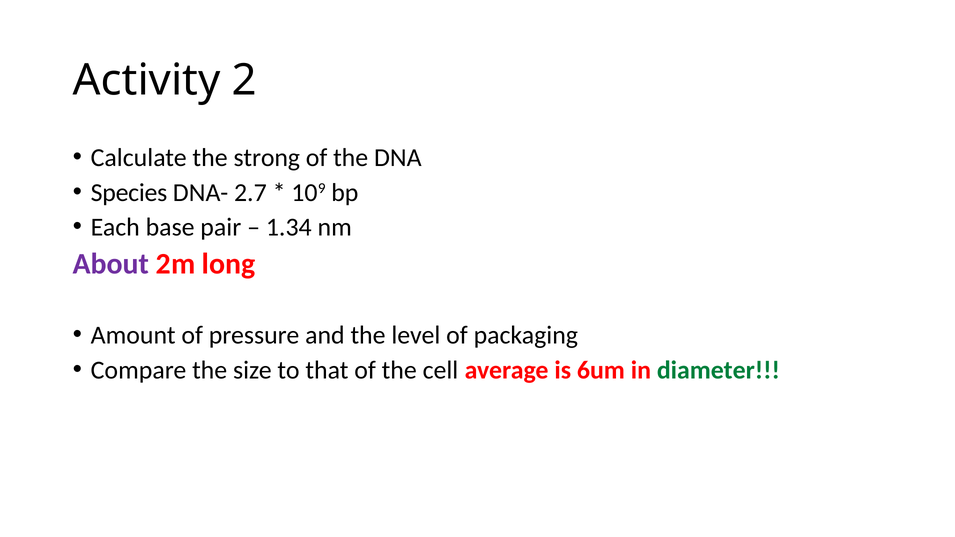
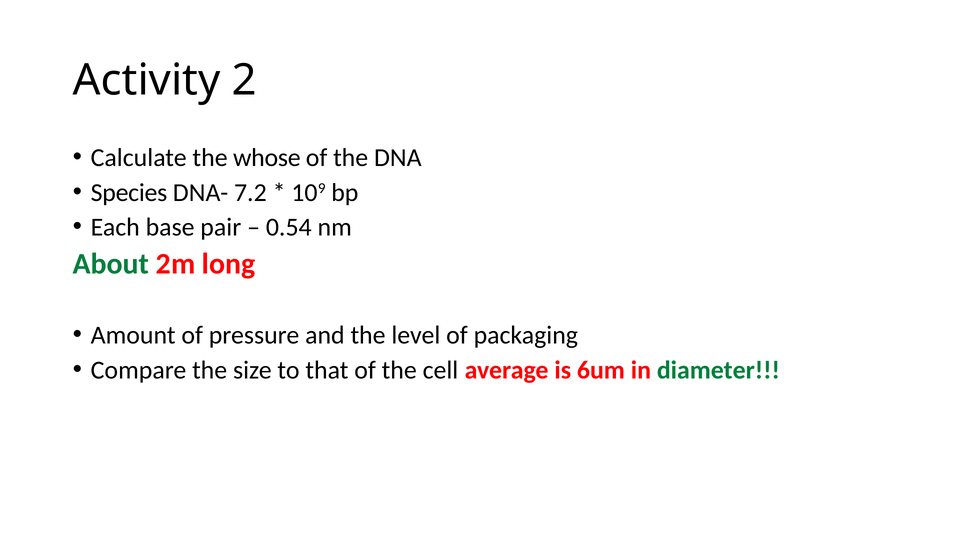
strong: strong -> whose
2.7: 2.7 -> 7.2
1.34: 1.34 -> 0.54
About colour: purple -> green
